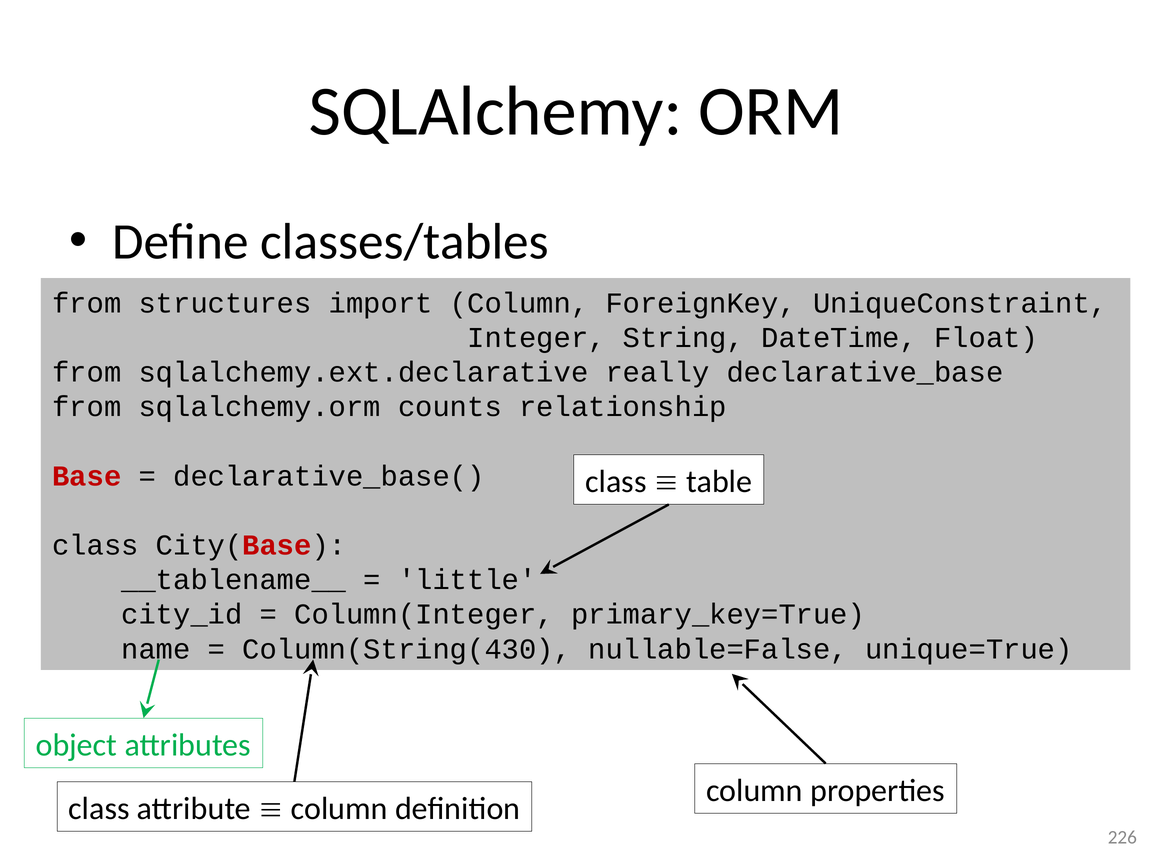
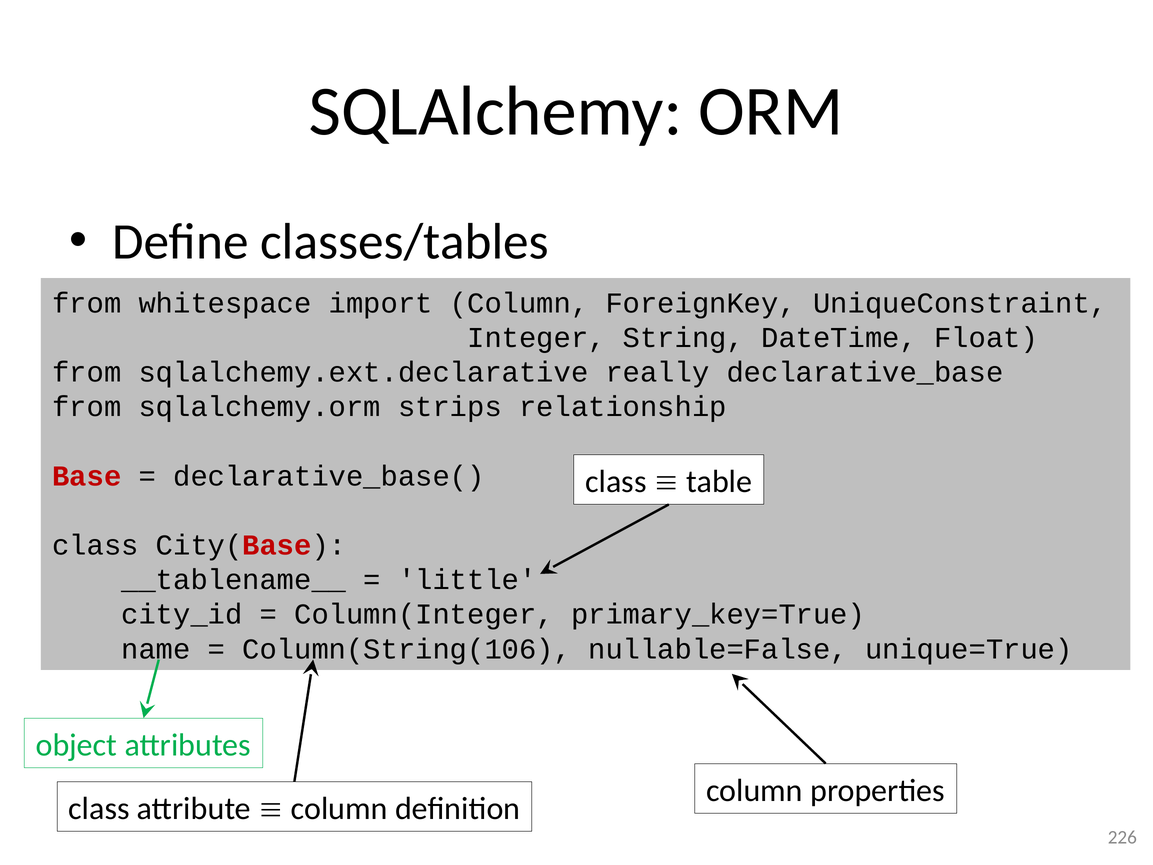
structures: structures -> whitespace
counts: counts -> strips
Column(String(430: Column(String(430 -> Column(String(106
